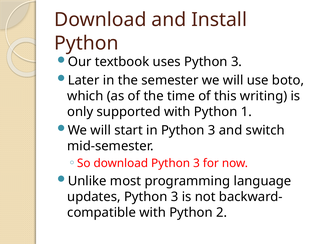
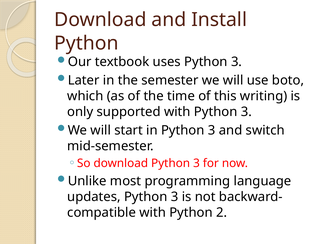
with Python 1: 1 -> 3
